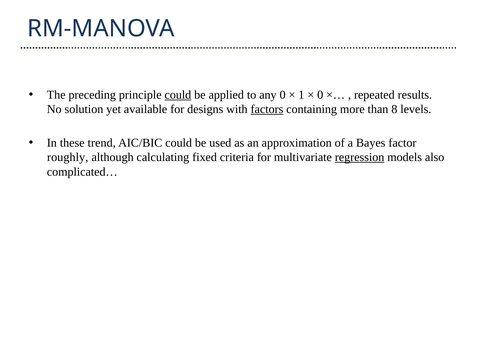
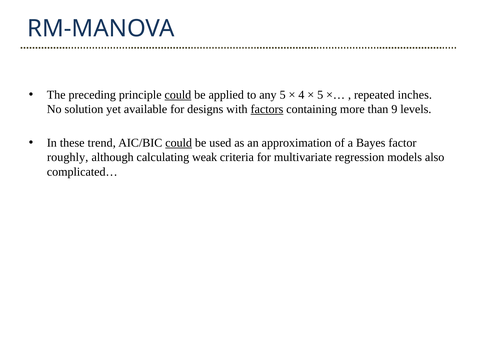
any 0: 0 -> 5
1: 1 -> 4
0 at (320, 95): 0 -> 5
results: results -> inches
8: 8 -> 9
could at (179, 143) underline: none -> present
fixed: fixed -> weak
regression underline: present -> none
